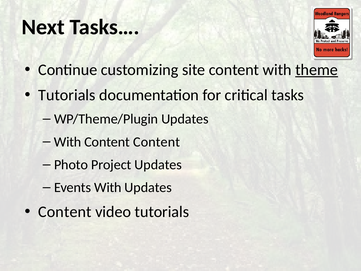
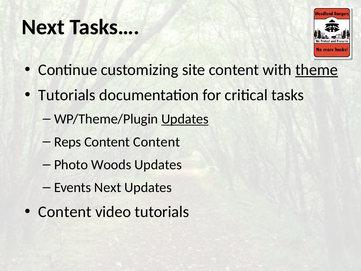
Updates at (185, 119) underline: none -> present
With at (68, 142): With -> Reps
Project: Project -> Woods
Events With: With -> Next
